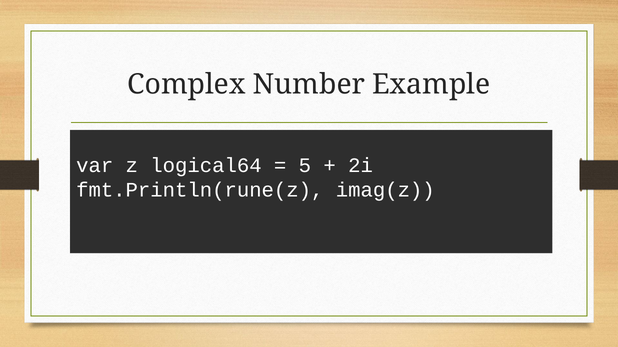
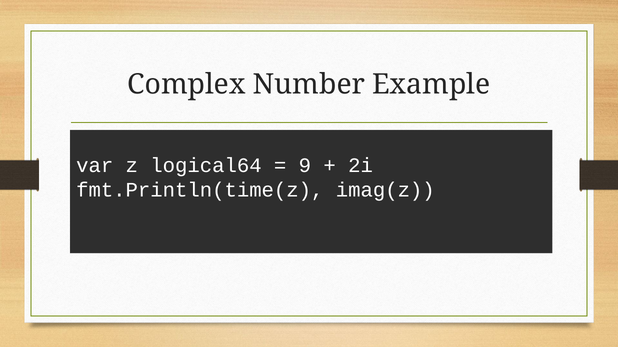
5: 5 -> 9
fmt.Println(rune(z: fmt.Println(rune(z -> fmt.Println(time(z
